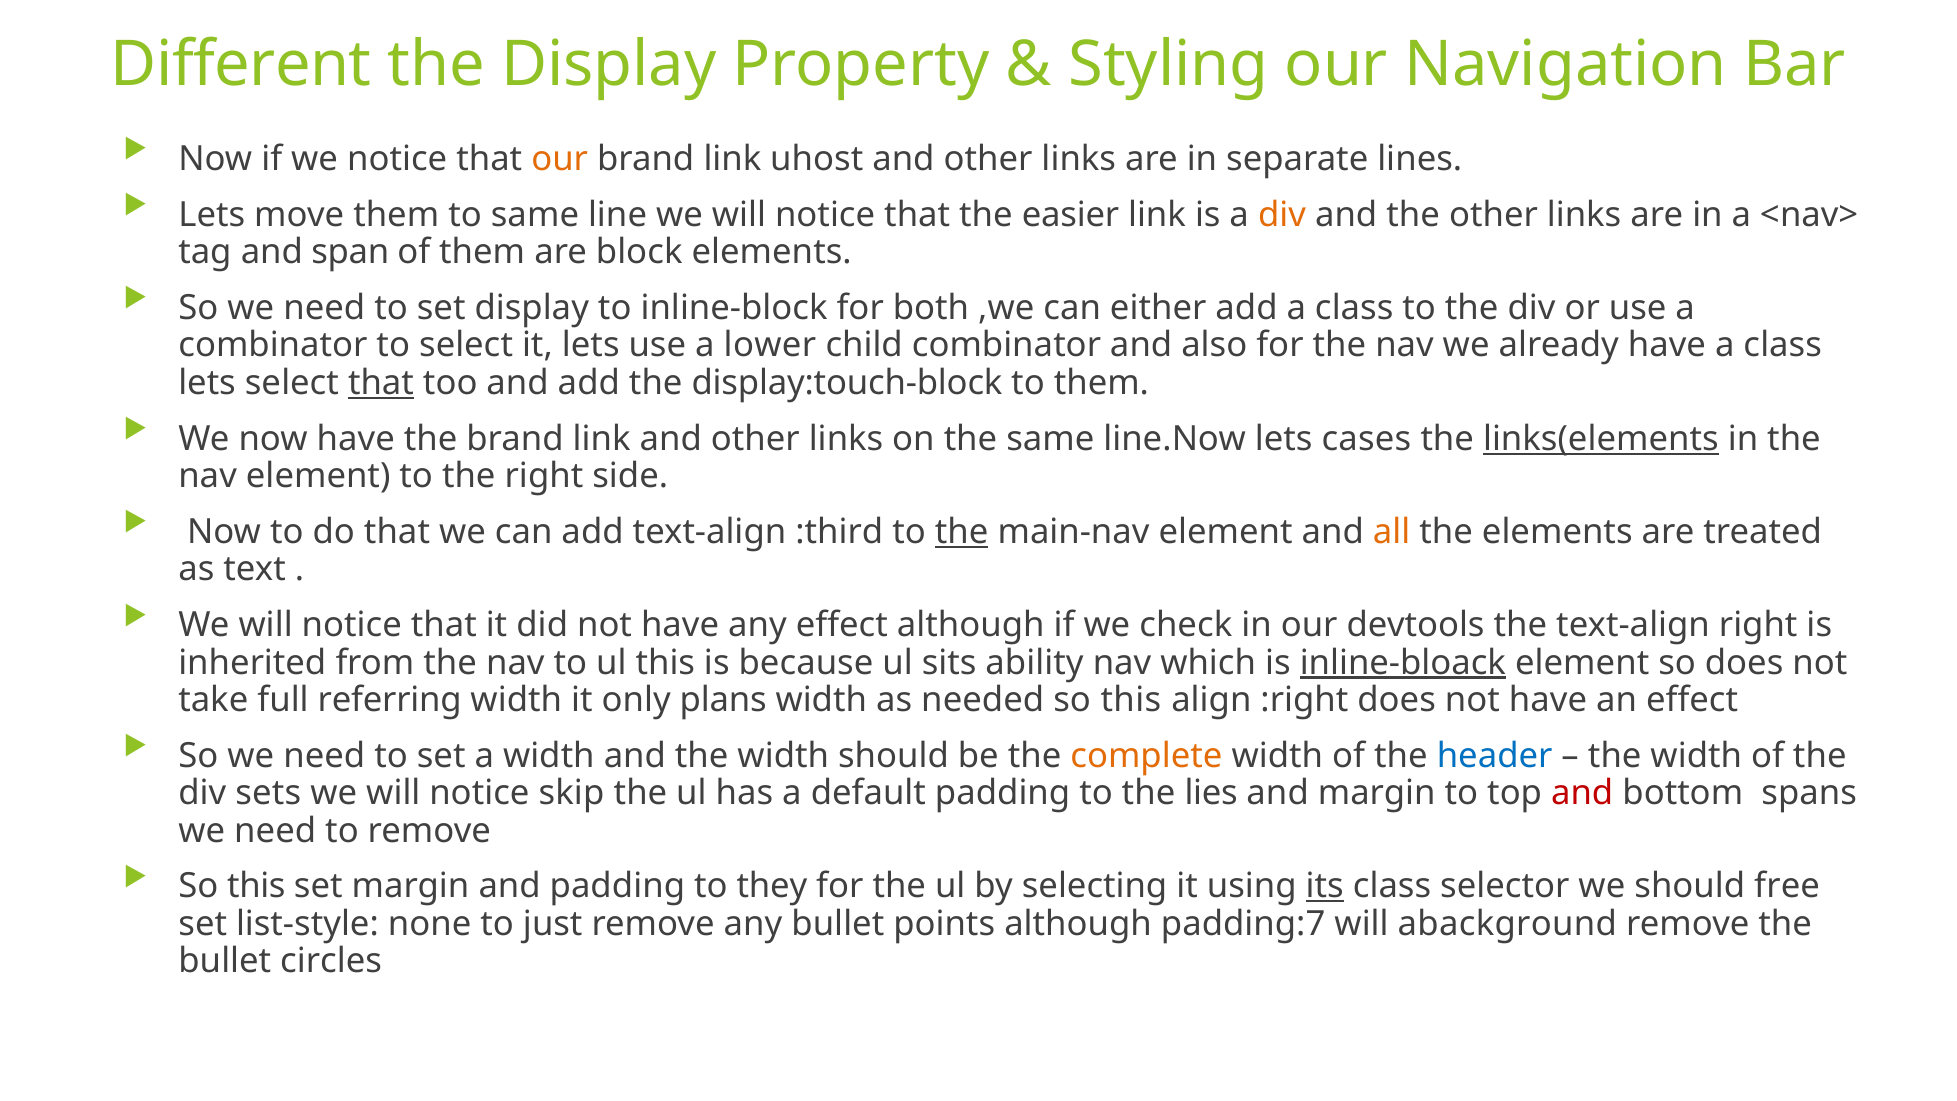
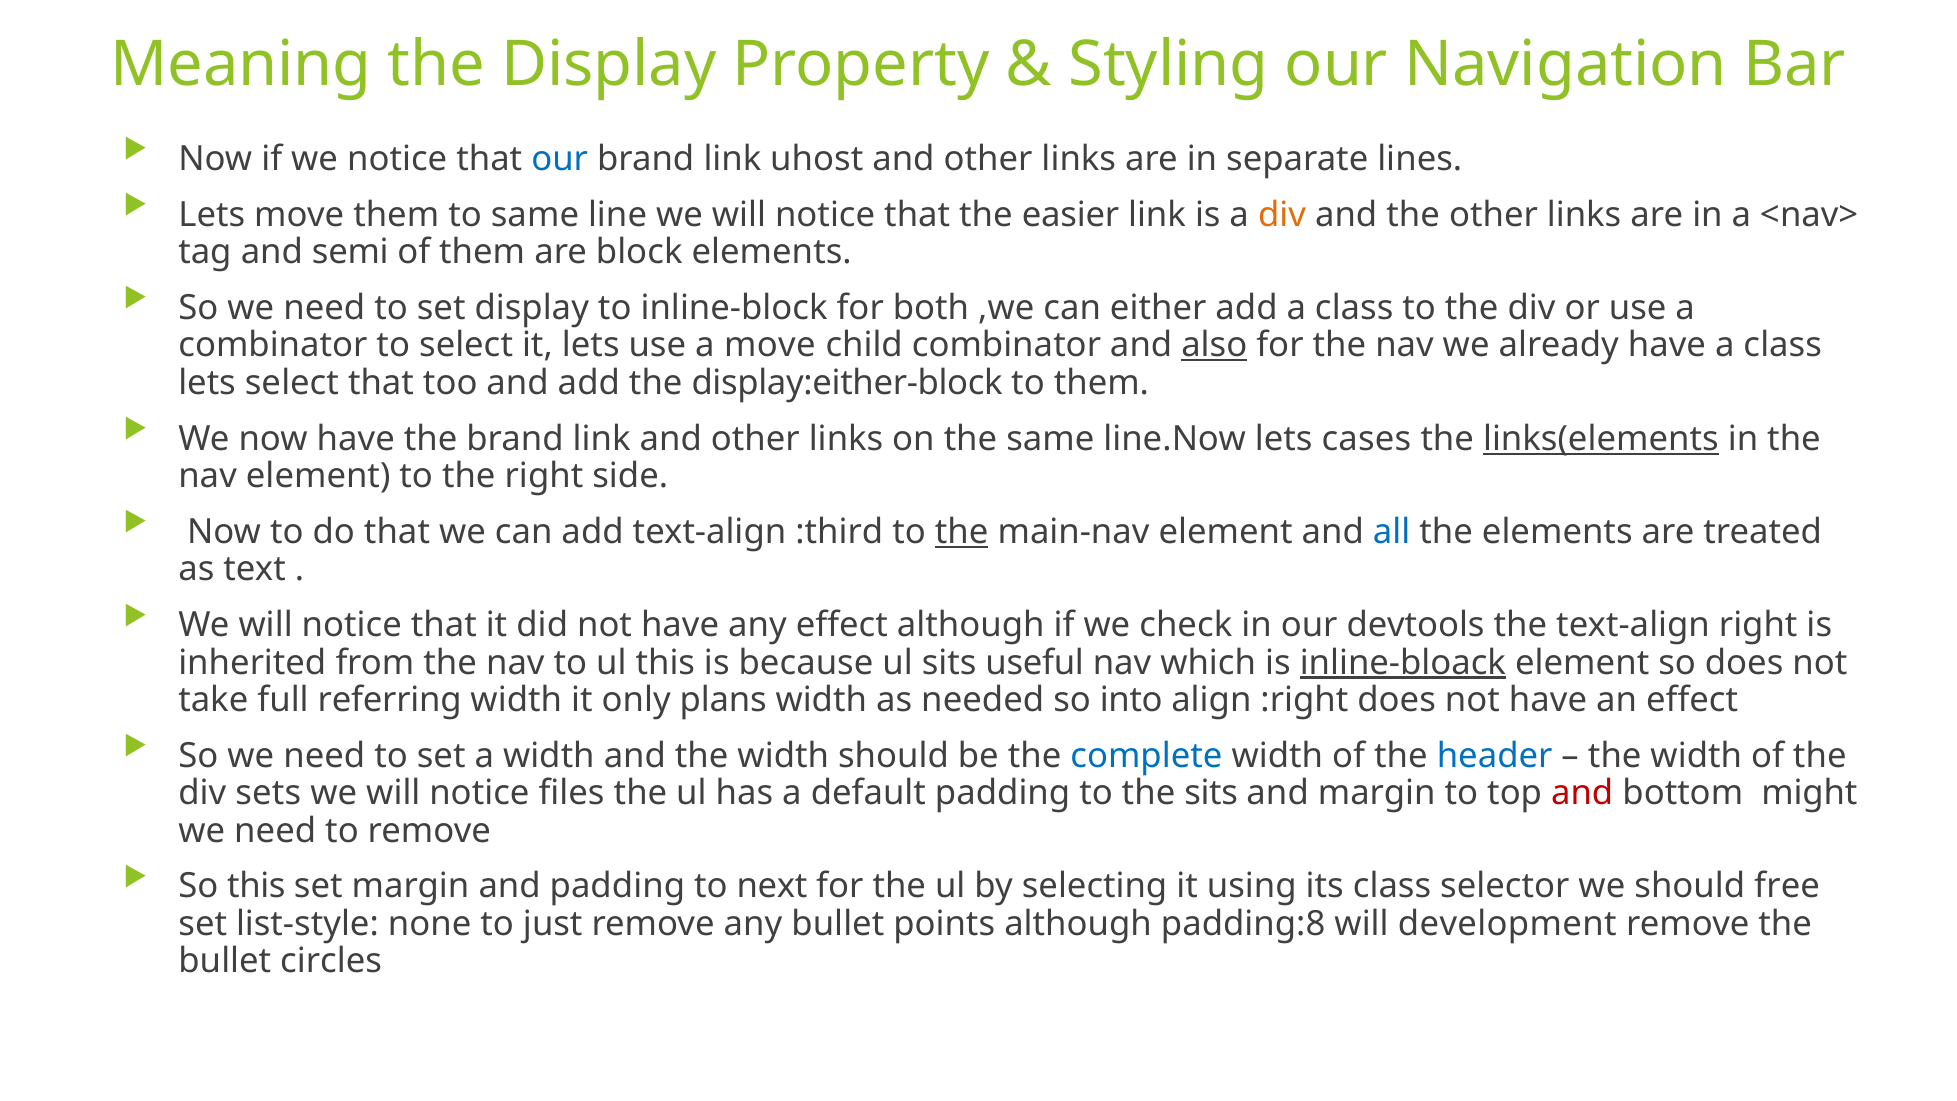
Different: Different -> Meaning
our at (560, 159) colour: orange -> blue
span: span -> semi
a lower: lower -> move
also underline: none -> present
that at (381, 383) underline: present -> none
display:touch-block: display:touch-block -> display:either-block
all colour: orange -> blue
ability: ability -> useful
needed so this: this -> into
complete colour: orange -> blue
skip: skip -> files
the lies: lies -> sits
spans: spans -> might
they: they -> next
its underline: present -> none
padding:7: padding:7 -> padding:8
abackground: abackground -> development
